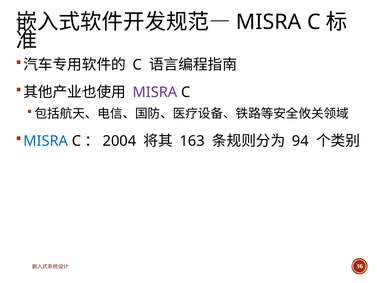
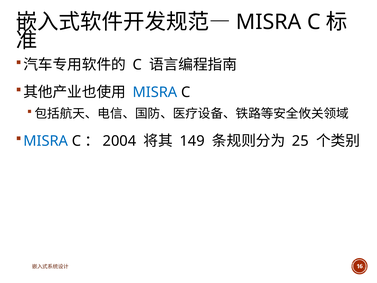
MISRA at (155, 92) colour: purple -> blue
163: 163 -> 149
94: 94 -> 25
